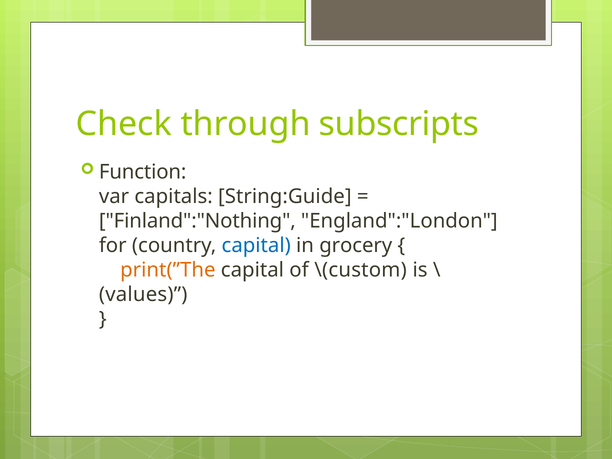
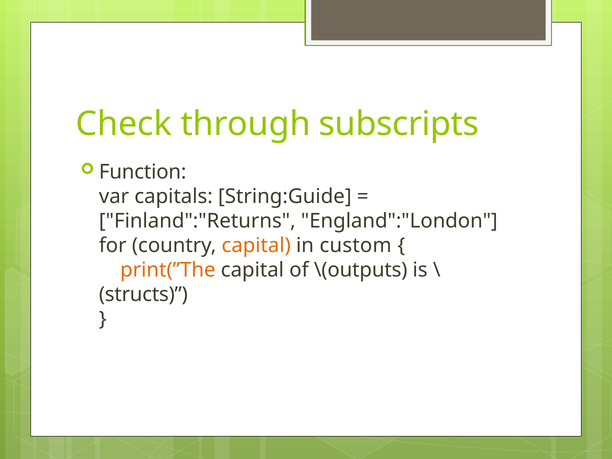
Finland":"Nothing: Finland":"Nothing -> Finland":"Returns
capital at (256, 246) colour: blue -> orange
grocery: grocery -> custom
\(custom: \(custom -> \(outputs
values: values -> structs
